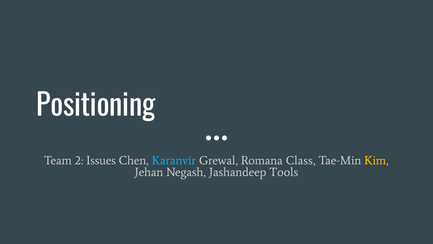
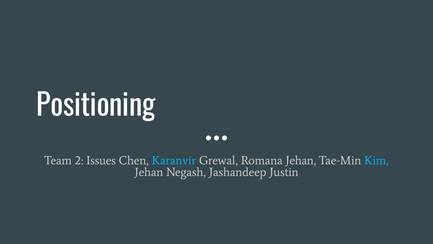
Romana Class: Class -> Jehan
Kim colour: yellow -> light blue
Tools: Tools -> Justin
